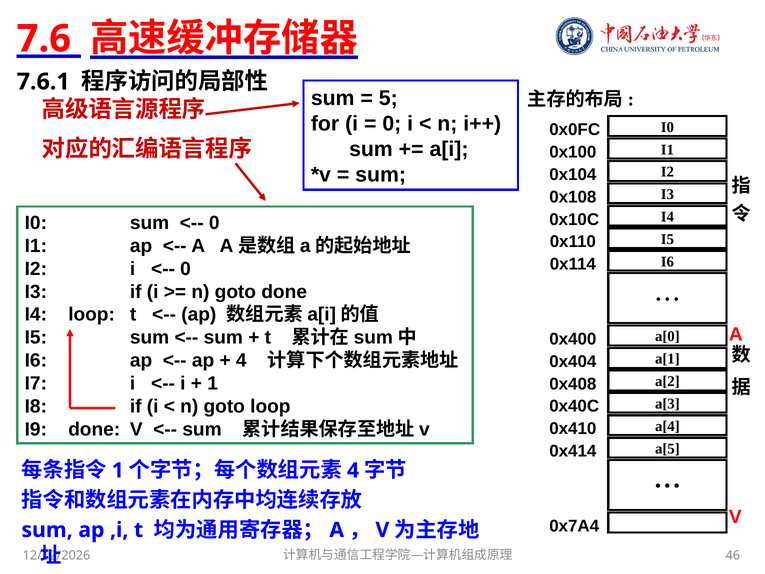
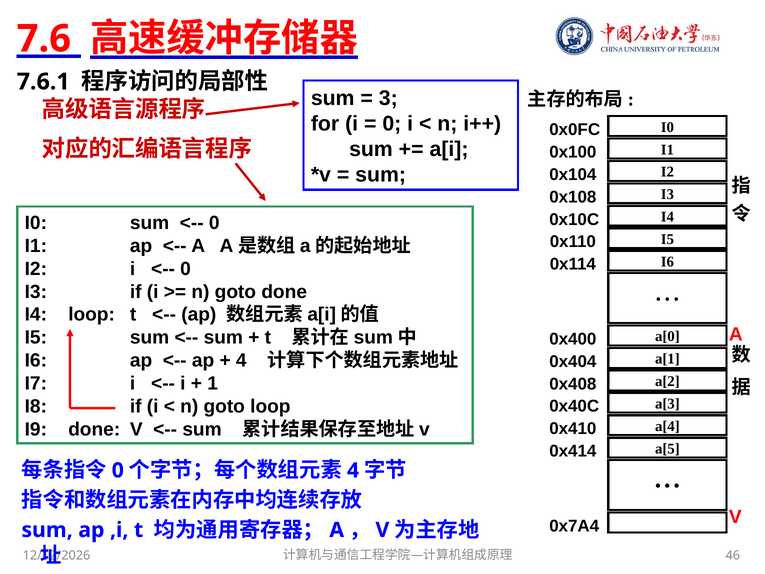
5: 5 -> 3
1 at (118, 470): 1 -> 0
